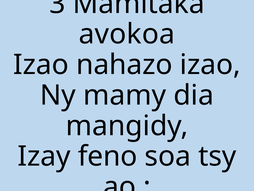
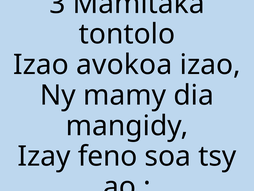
avokoa: avokoa -> tontolo
nahazo: nahazo -> avokoa
